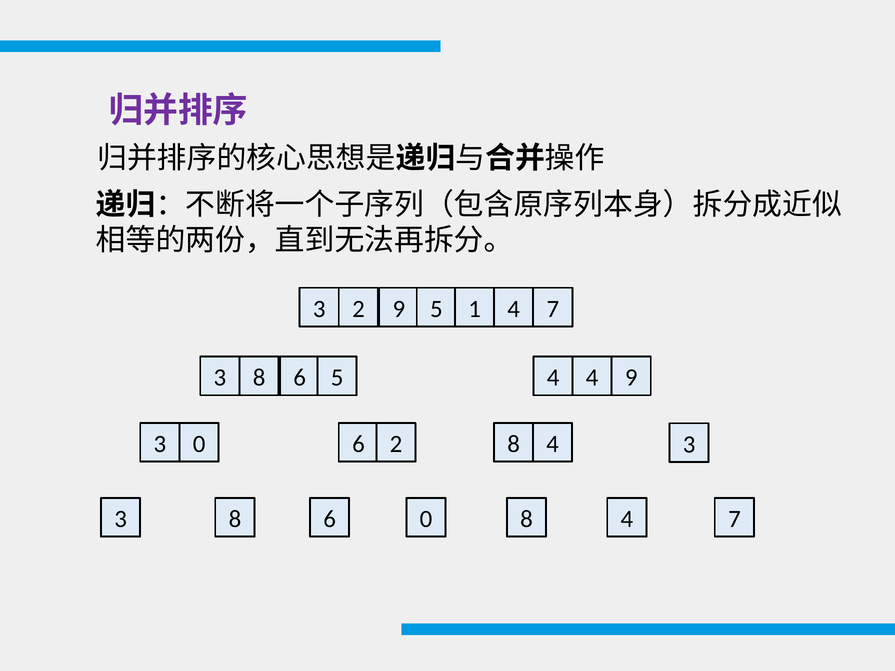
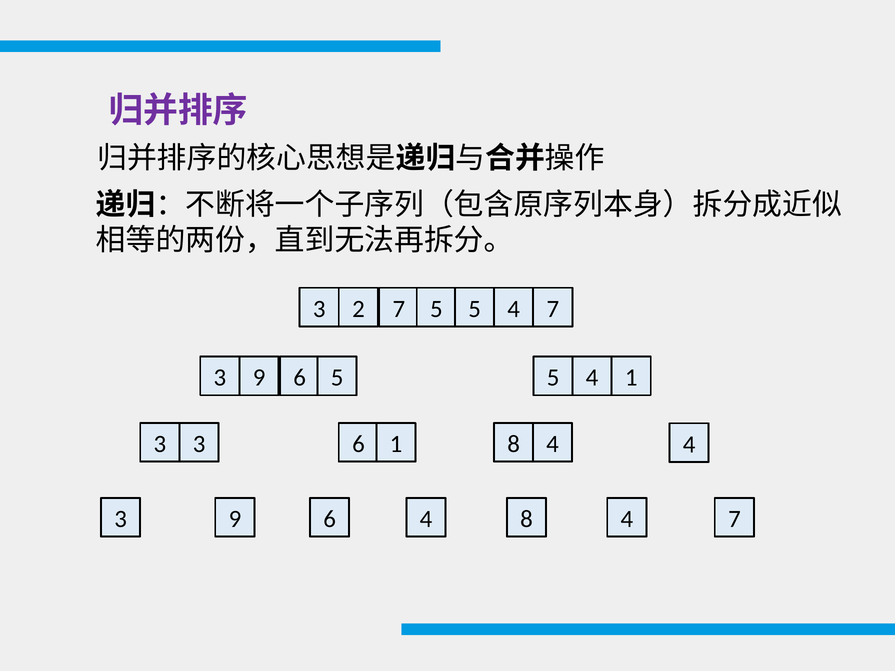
2 9: 9 -> 7
1 at (475, 309): 1 -> 5
8 at (259, 378): 8 -> 9
6 5 4: 4 -> 5
4 9: 9 -> 1
3 0: 0 -> 3
6 2: 2 -> 1
4 3: 3 -> 4
8 at (235, 519): 8 -> 9
6 0: 0 -> 4
